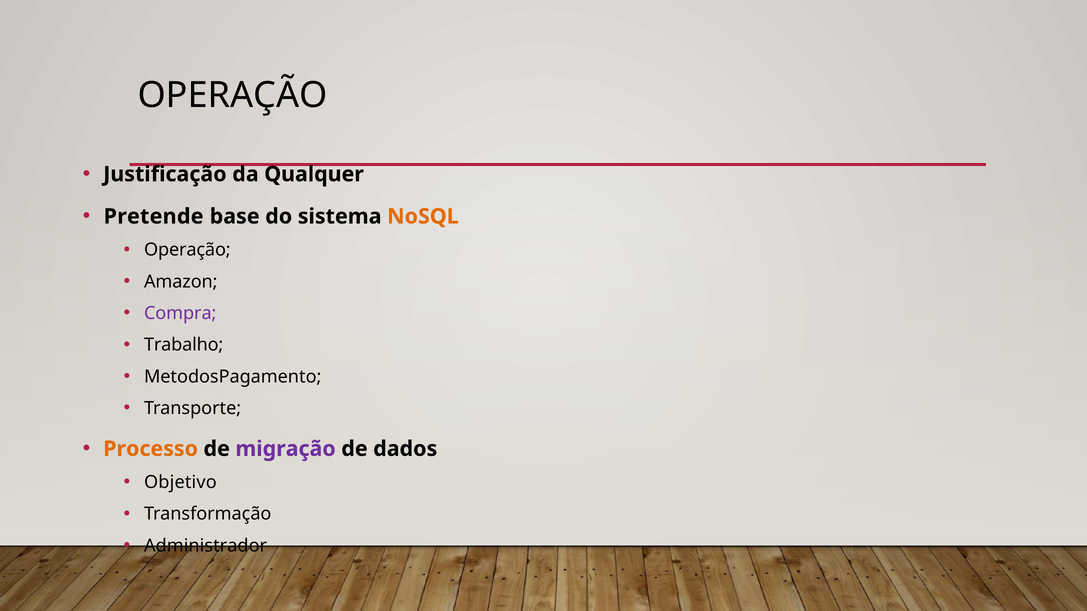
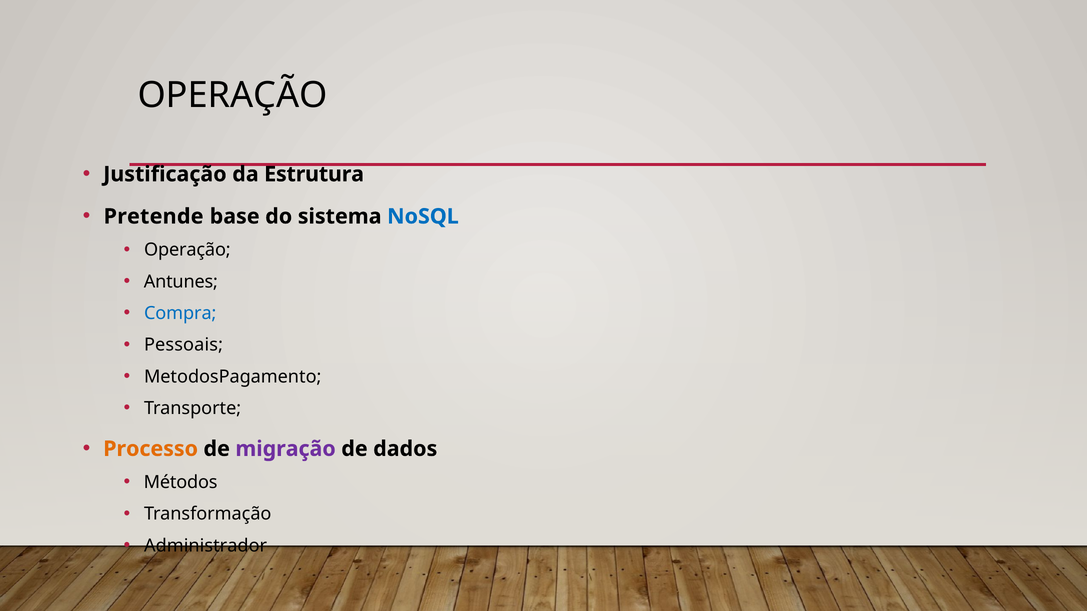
Qualquer: Qualquer -> Estrutura
NoSQL colour: orange -> blue
Amazon: Amazon -> Antunes
Compra colour: purple -> blue
Trabalho: Trabalho -> Pessoais
Objetivo: Objetivo -> Métodos
